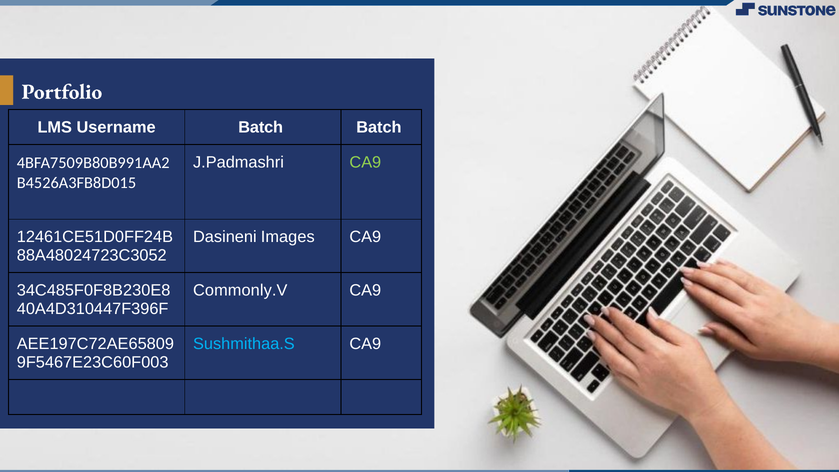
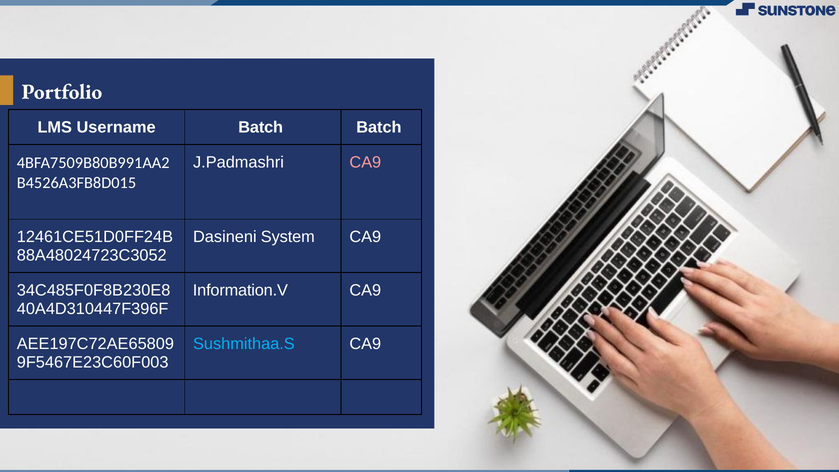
CA9 at (365, 162) colour: light green -> pink
Images: Images -> System
Commonly.V: Commonly.V -> Information.V
